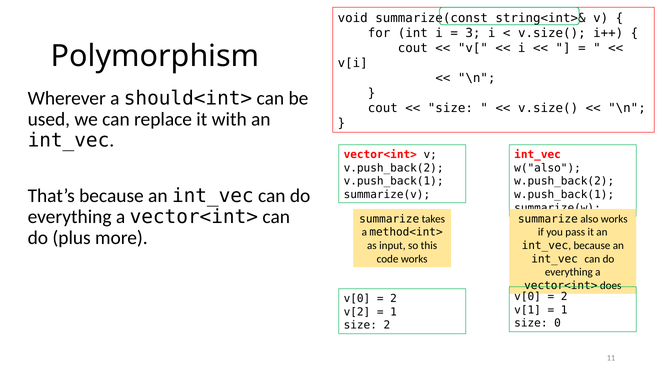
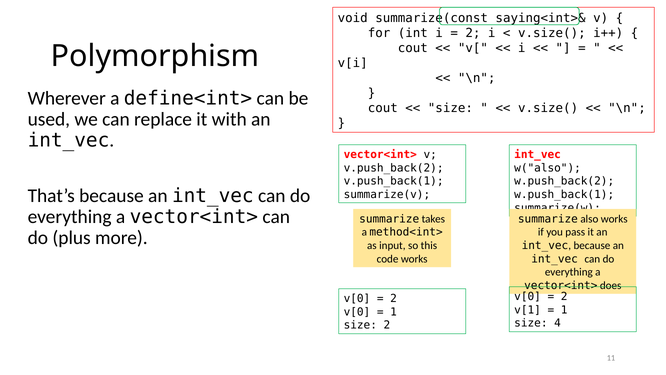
string<int>&: string<int>& -> saying<int>&
3 at (473, 33): 3 -> 2
should<int>: should<int> -> define<int>
v[2 at (357, 312): v[2 -> v[0
0: 0 -> 4
